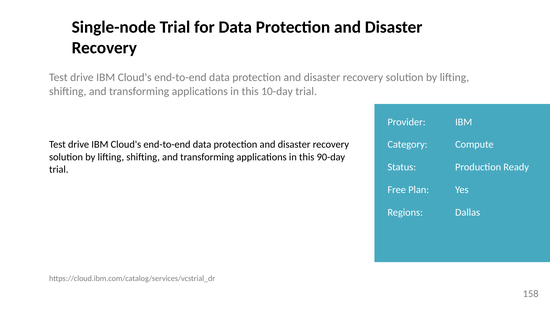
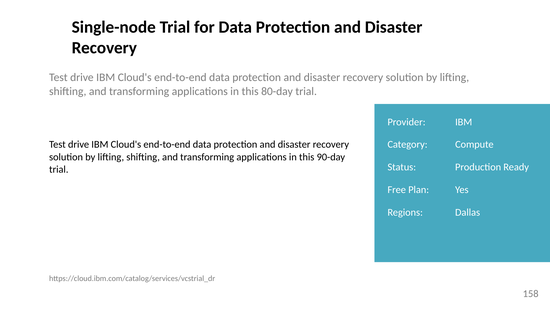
10-day: 10-day -> 80-day
